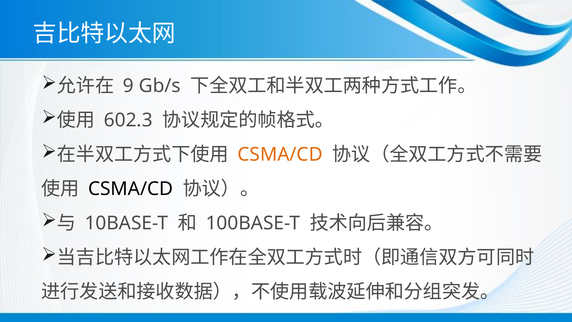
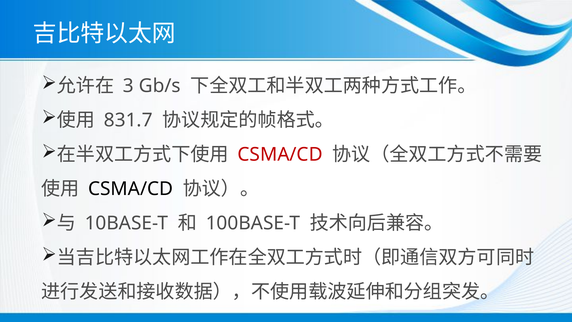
9: 9 -> 3
602.3: 602.3 -> 831.7
CSMA/CD at (280, 154) colour: orange -> red
